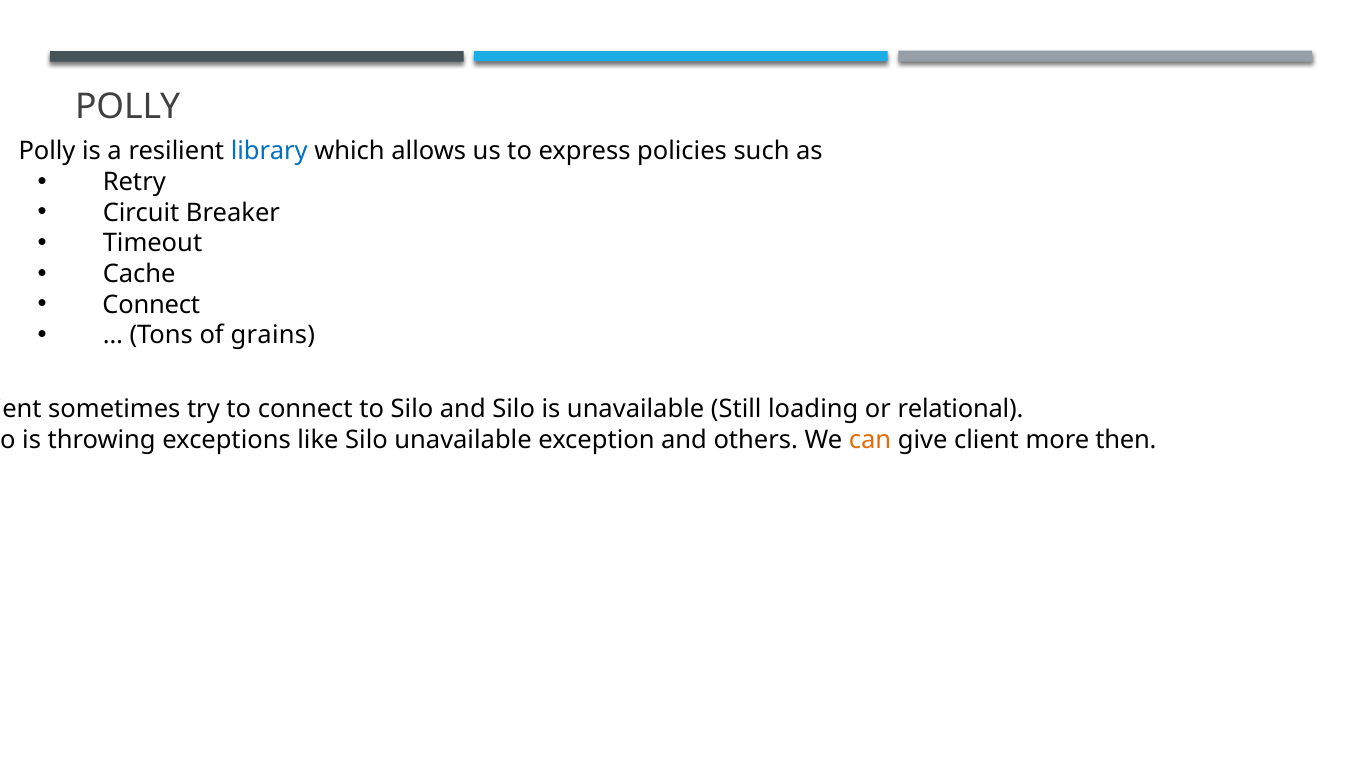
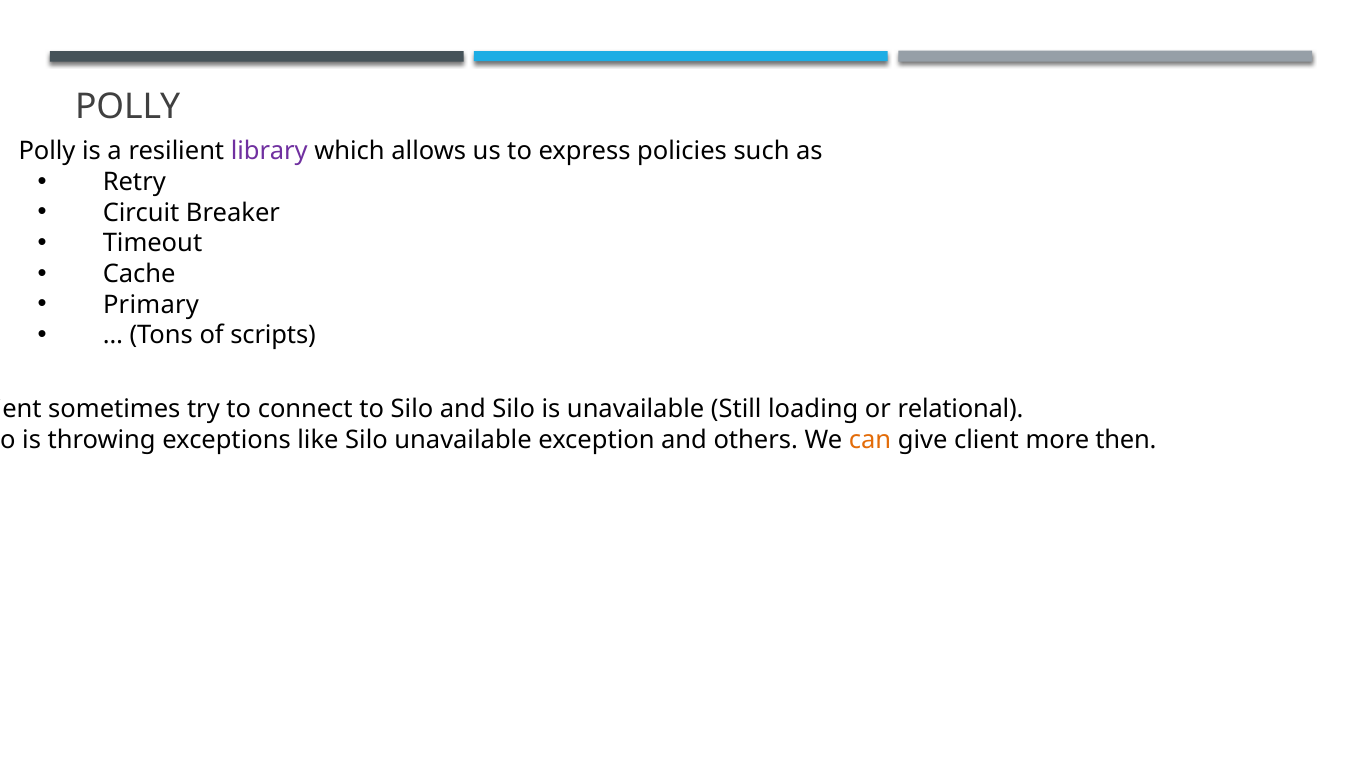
library colour: blue -> purple
Connect at (151, 305): Connect -> Primary
grains: grains -> scripts
